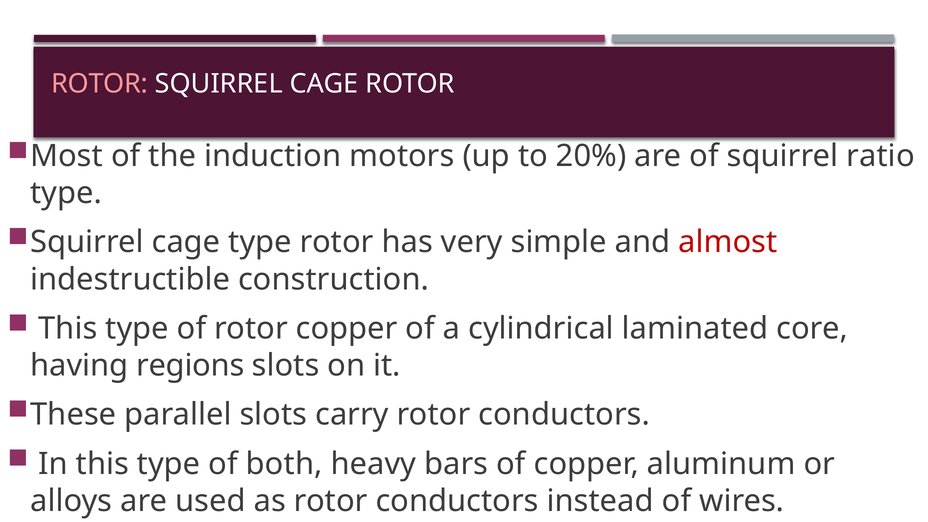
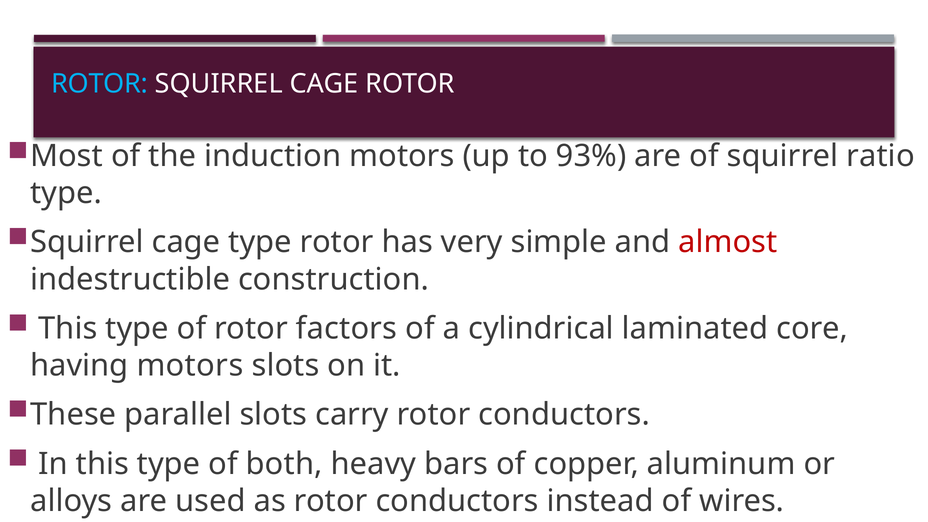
ROTOR at (100, 84) colour: pink -> light blue
20%: 20% -> 93%
rotor copper: copper -> factors
having regions: regions -> motors
